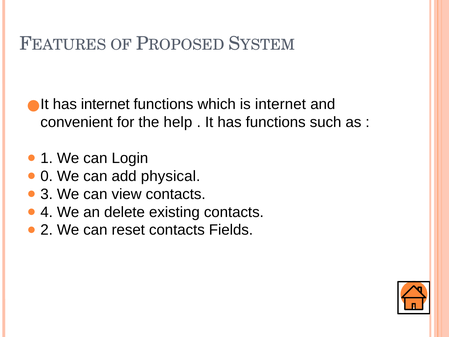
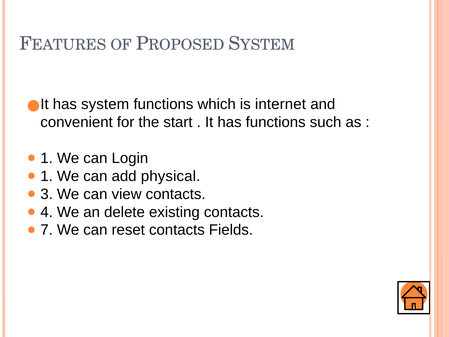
has internet: internet -> system
help: help -> start
0 at (47, 176): 0 -> 1
2: 2 -> 7
